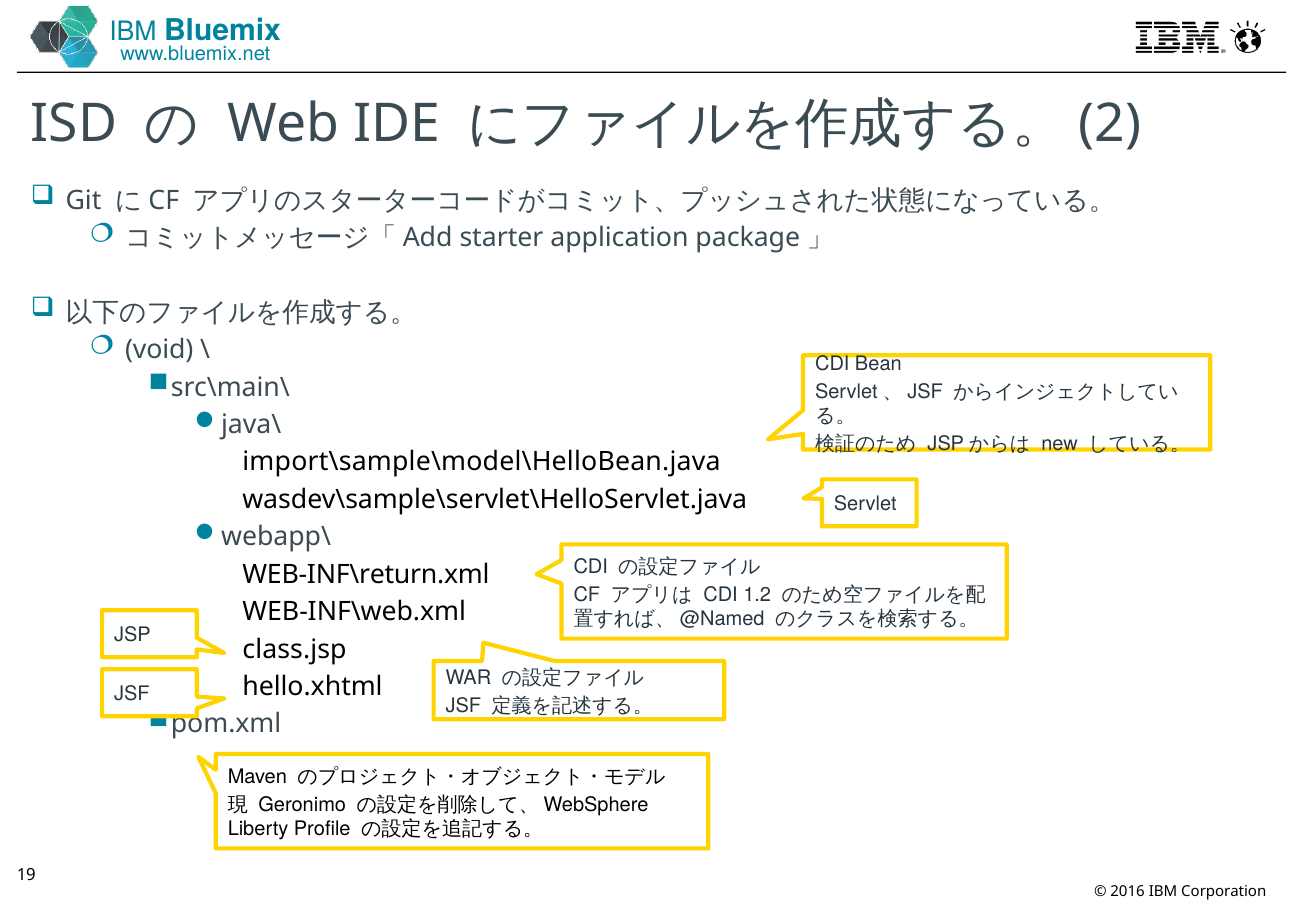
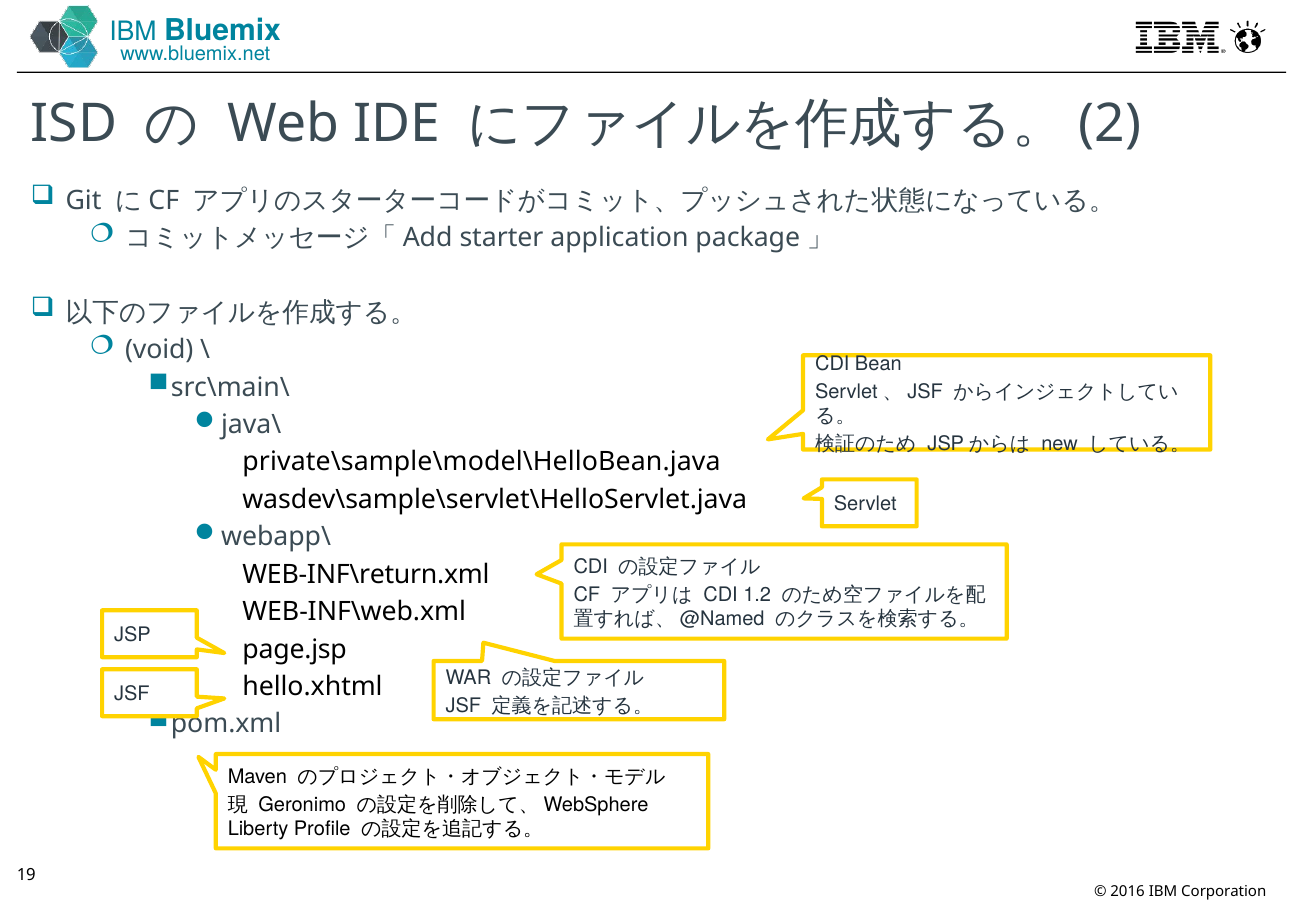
import\sample\model\HelloBean.java: import\sample\model\HelloBean.java -> private\sample\model\HelloBean.java
class.jsp: class.jsp -> page.jsp
